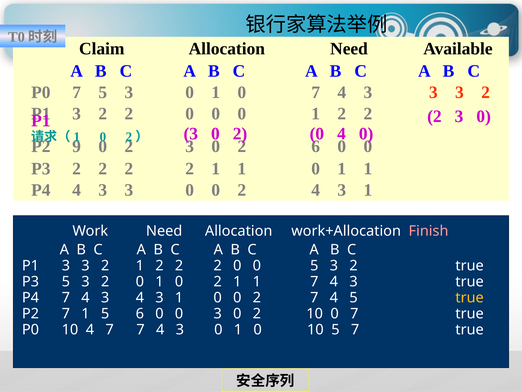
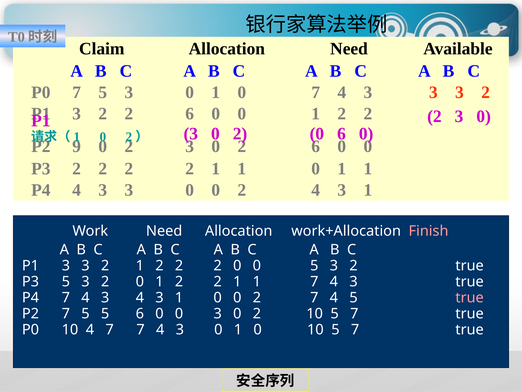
3 2 2 0: 0 -> 6
0 4: 4 -> 6
2 0 1 0: 0 -> 2
true at (470, 297) colour: yellow -> pink
P2 7 1: 1 -> 5
2 10 0: 0 -> 5
